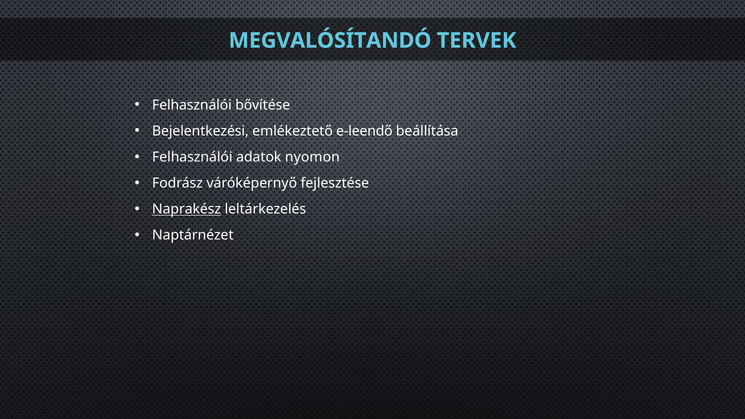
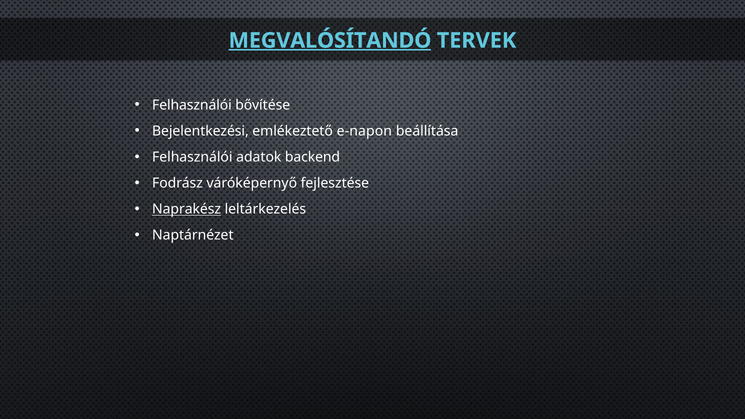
MEGVALÓSÍTANDÓ underline: none -> present
e-leendő: e-leendő -> e-napon
nyomon: nyomon -> backend
